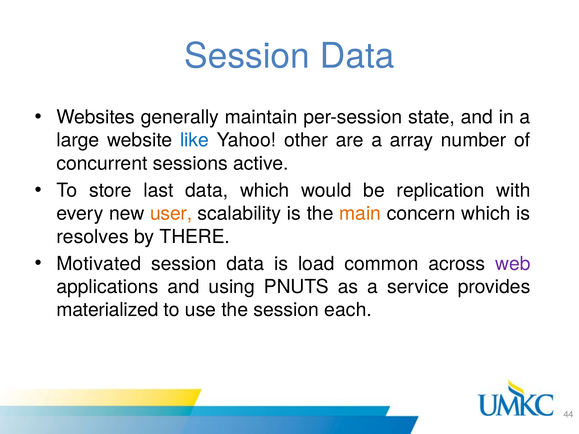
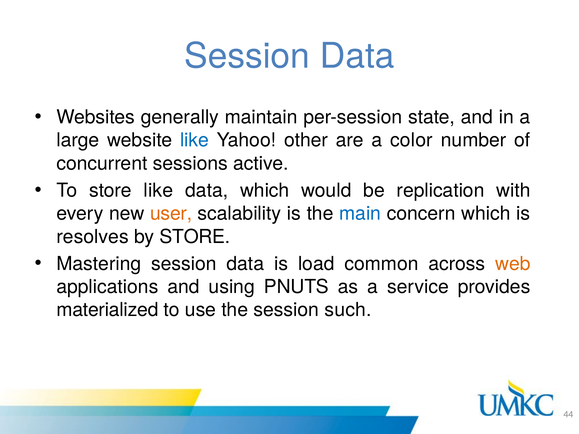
array: array -> color
store last: last -> like
main colour: orange -> blue
by THERE: THERE -> STORE
Motivated: Motivated -> Mastering
web colour: purple -> orange
each: each -> such
